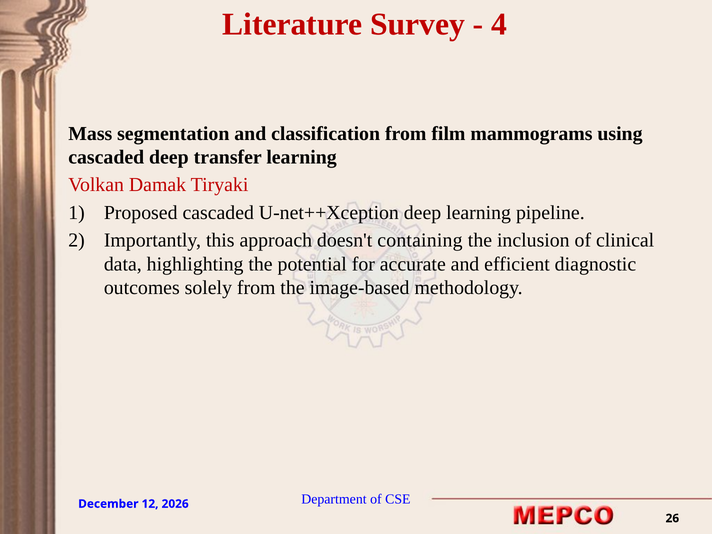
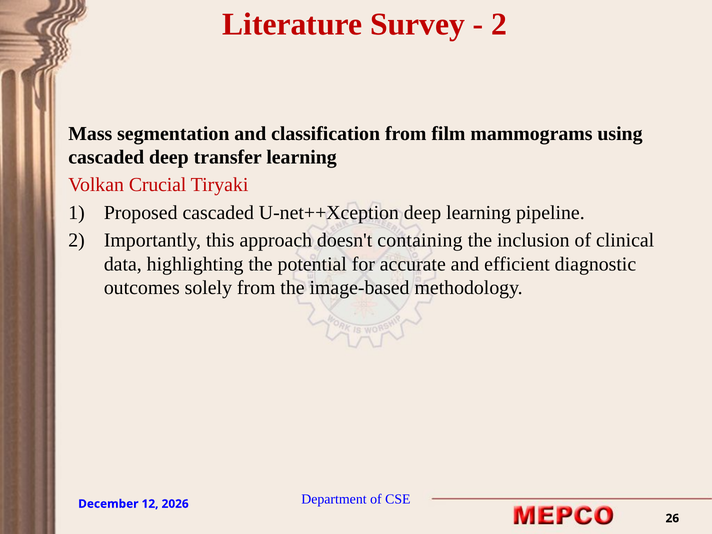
4 at (499, 24): 4 -> 2
Damak: Damak -> Crucial
